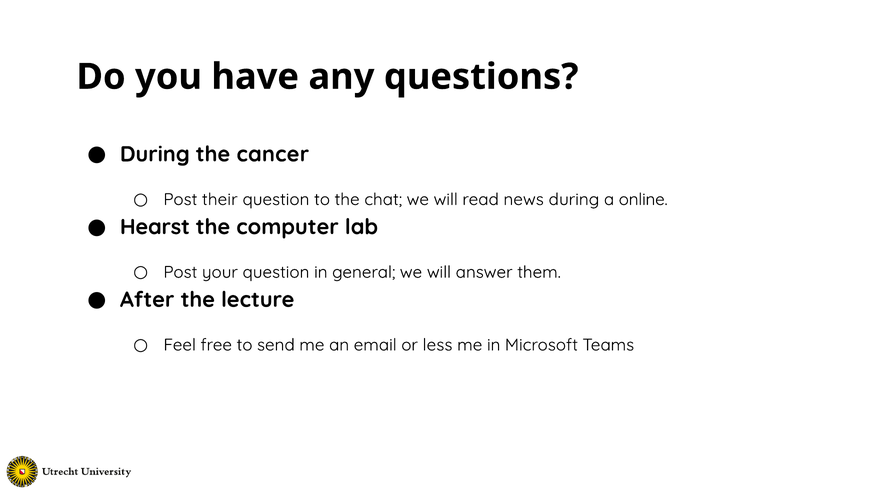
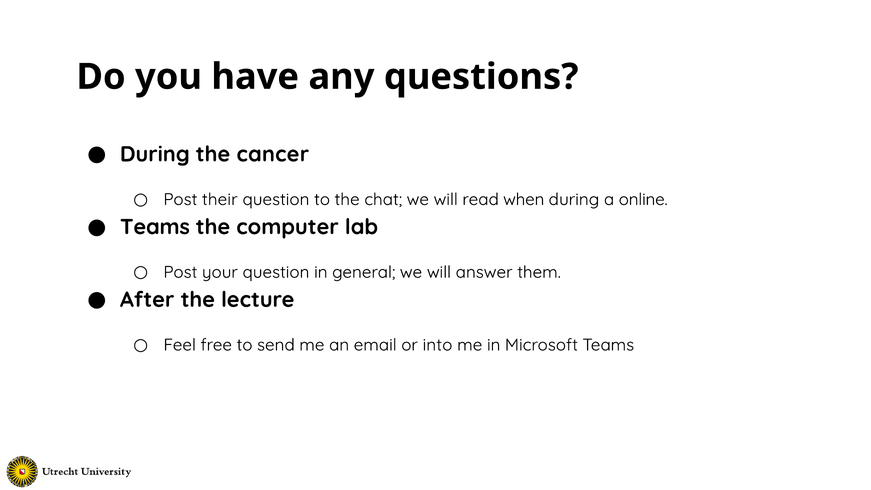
news: news -> when
Hearst at (155, 227): Hearst -> Teams
less: less -> into
